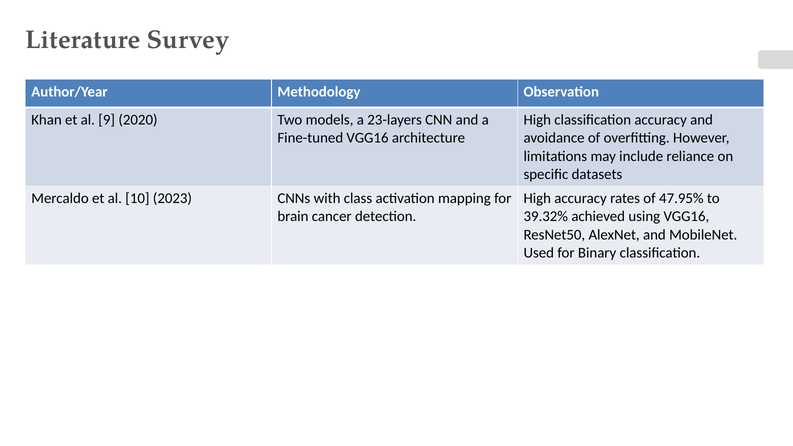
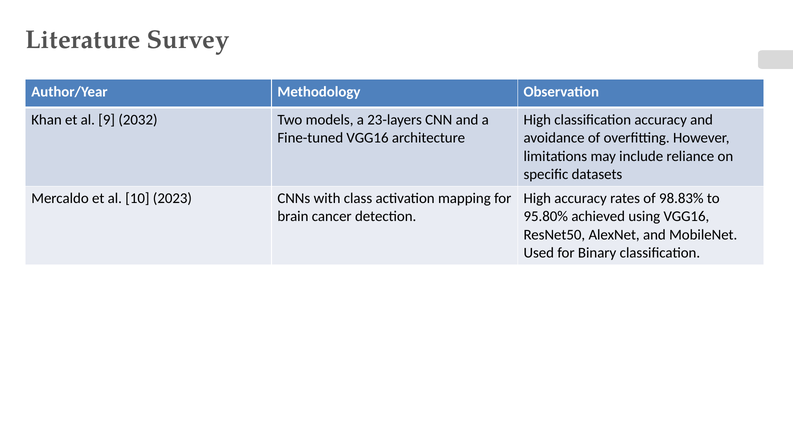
2020: 2020 -> 2032
47.95%: 47.95% -> 98.83%
39.32%: 39.32% -> 95.80%
